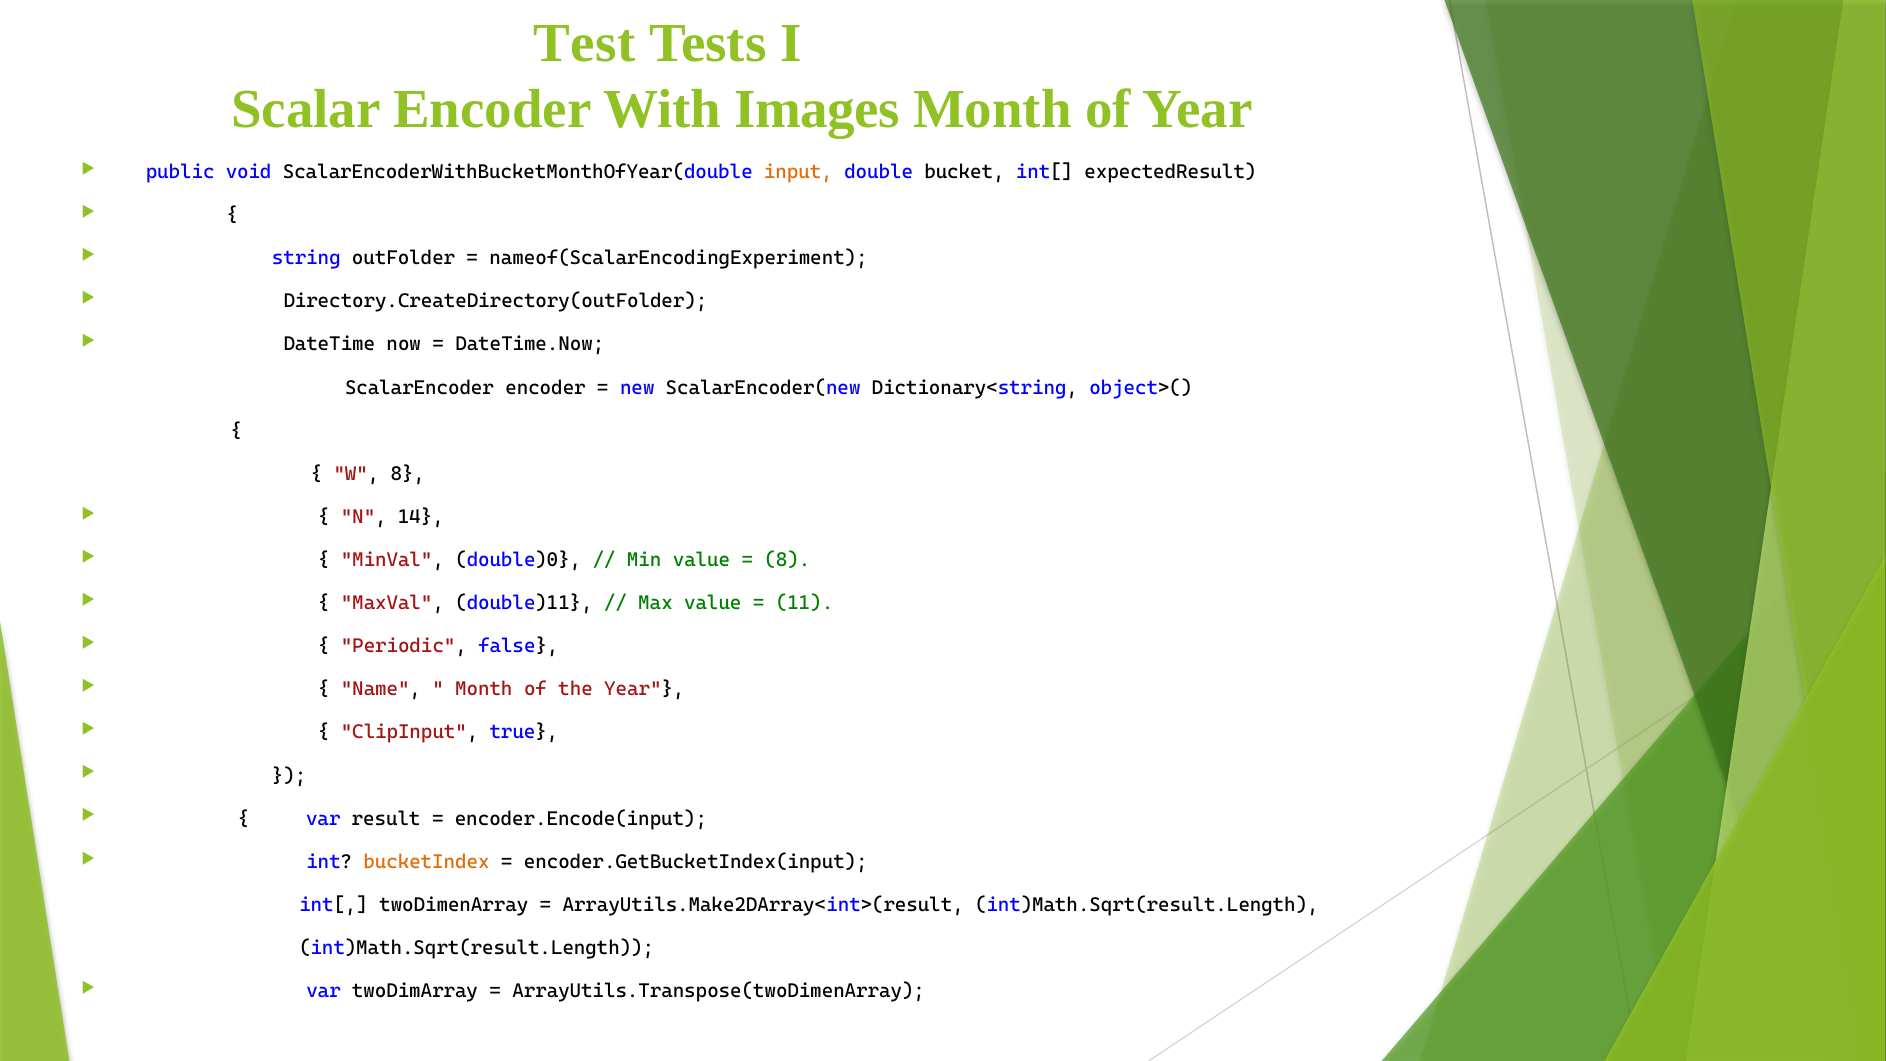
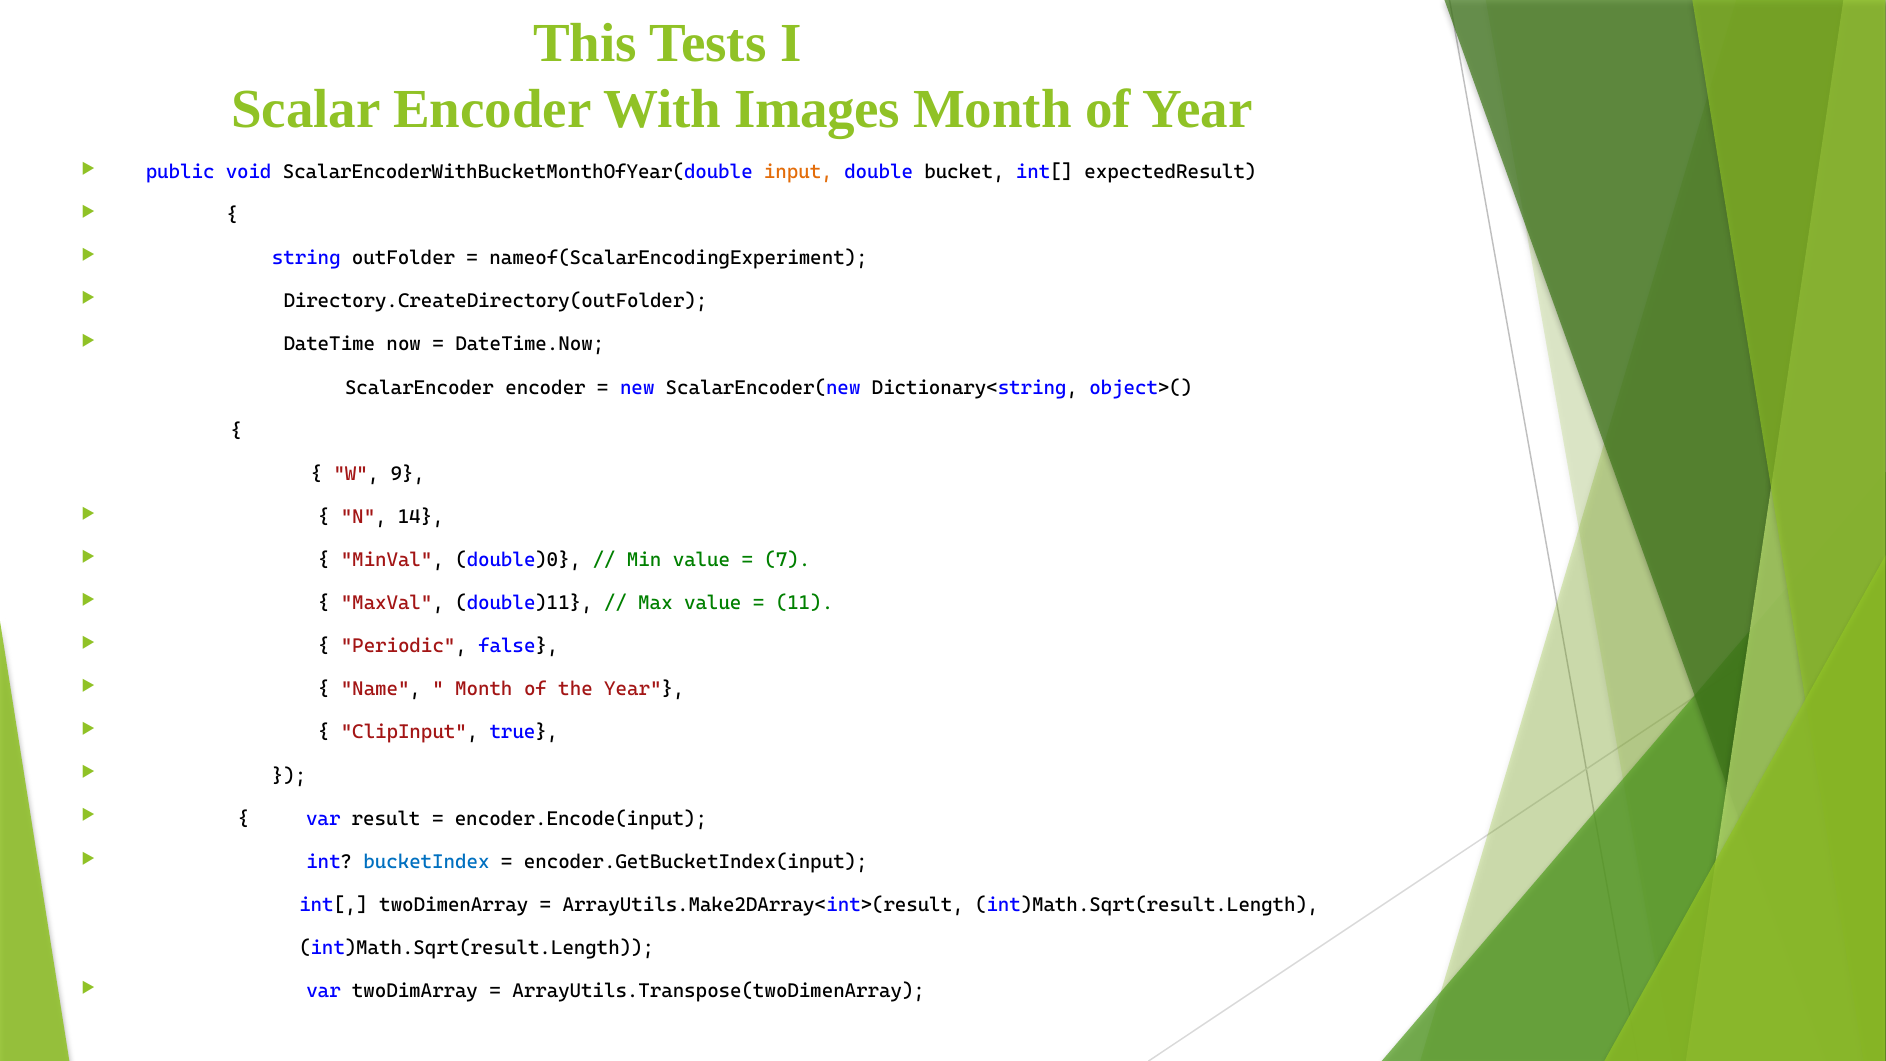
Test: Test -> This
W 8: 8 -> 9
8 at (787, 560): 8 -> 7
bucketIndex colour: orange -> blue
